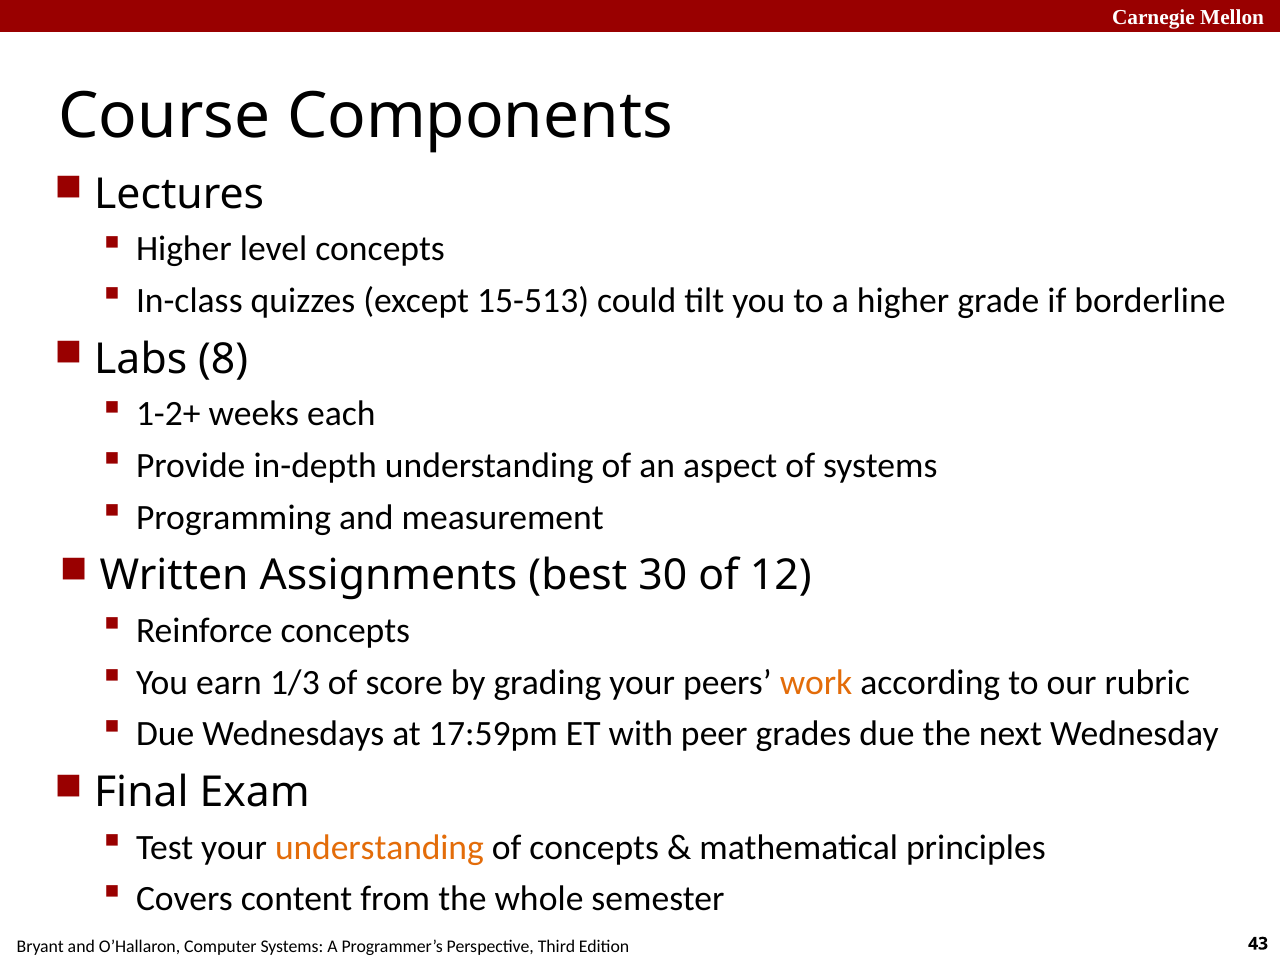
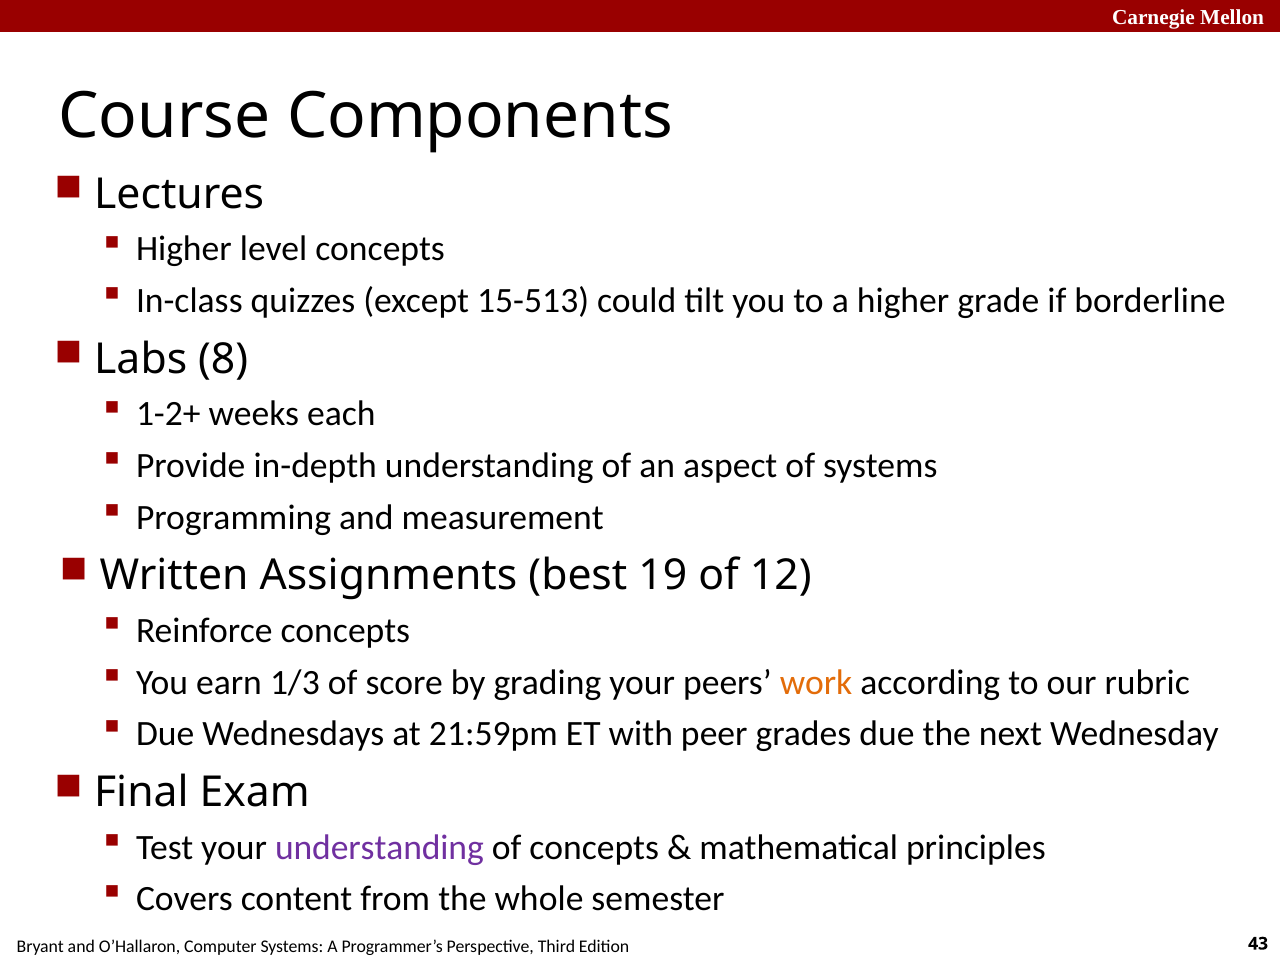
30: 30 -> 19
17:59pm: 17:59pm -> 21:59pm
understanding at (379, 847) colour: orange -> purple
